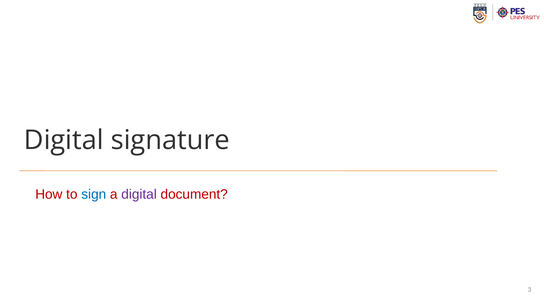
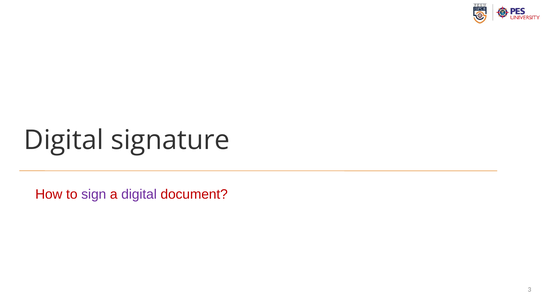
sign colour: blue -> purple
